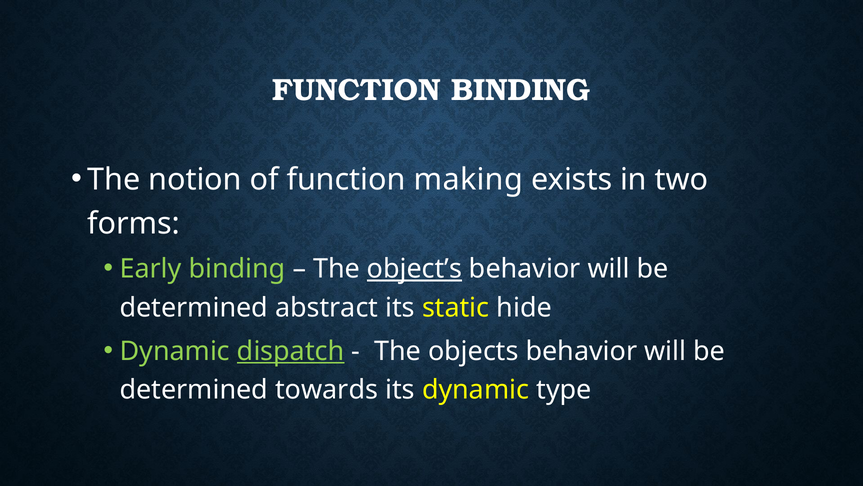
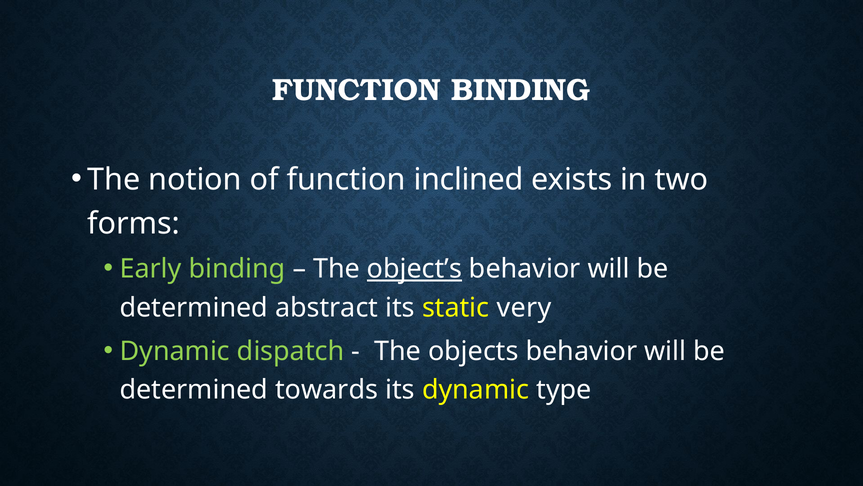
making: making -> inclined
hide: hide -> very
dispatch underline: present -> none
